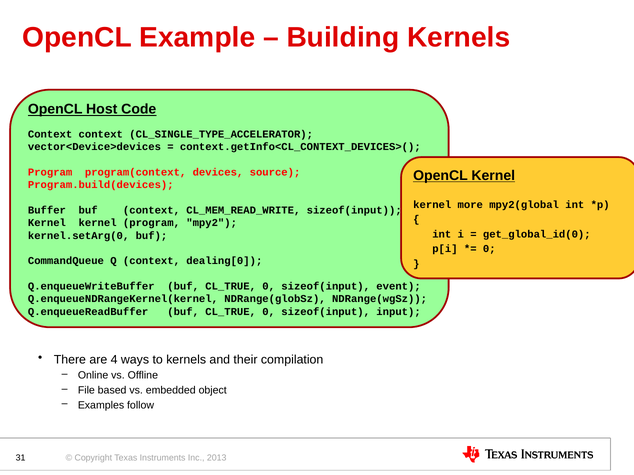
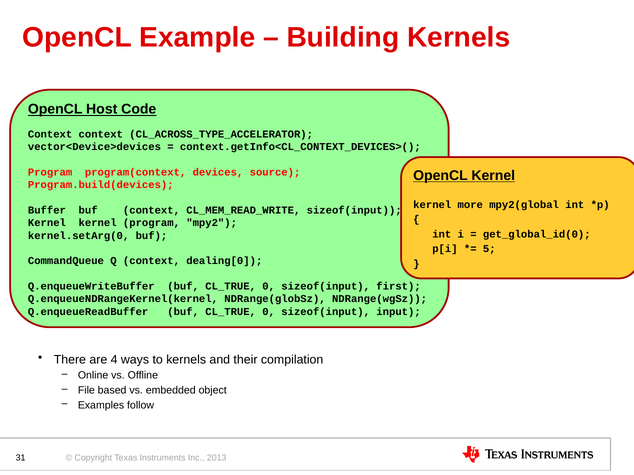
CL_SINGLE_TYPE_ACCELERATOR: CL_SINGLE_TYPE_ACCELERATOR -> CL_ACROSS_TYPE_ACCELERATOR
0 at (489, 249): 0 -> 5
event: event -> first
